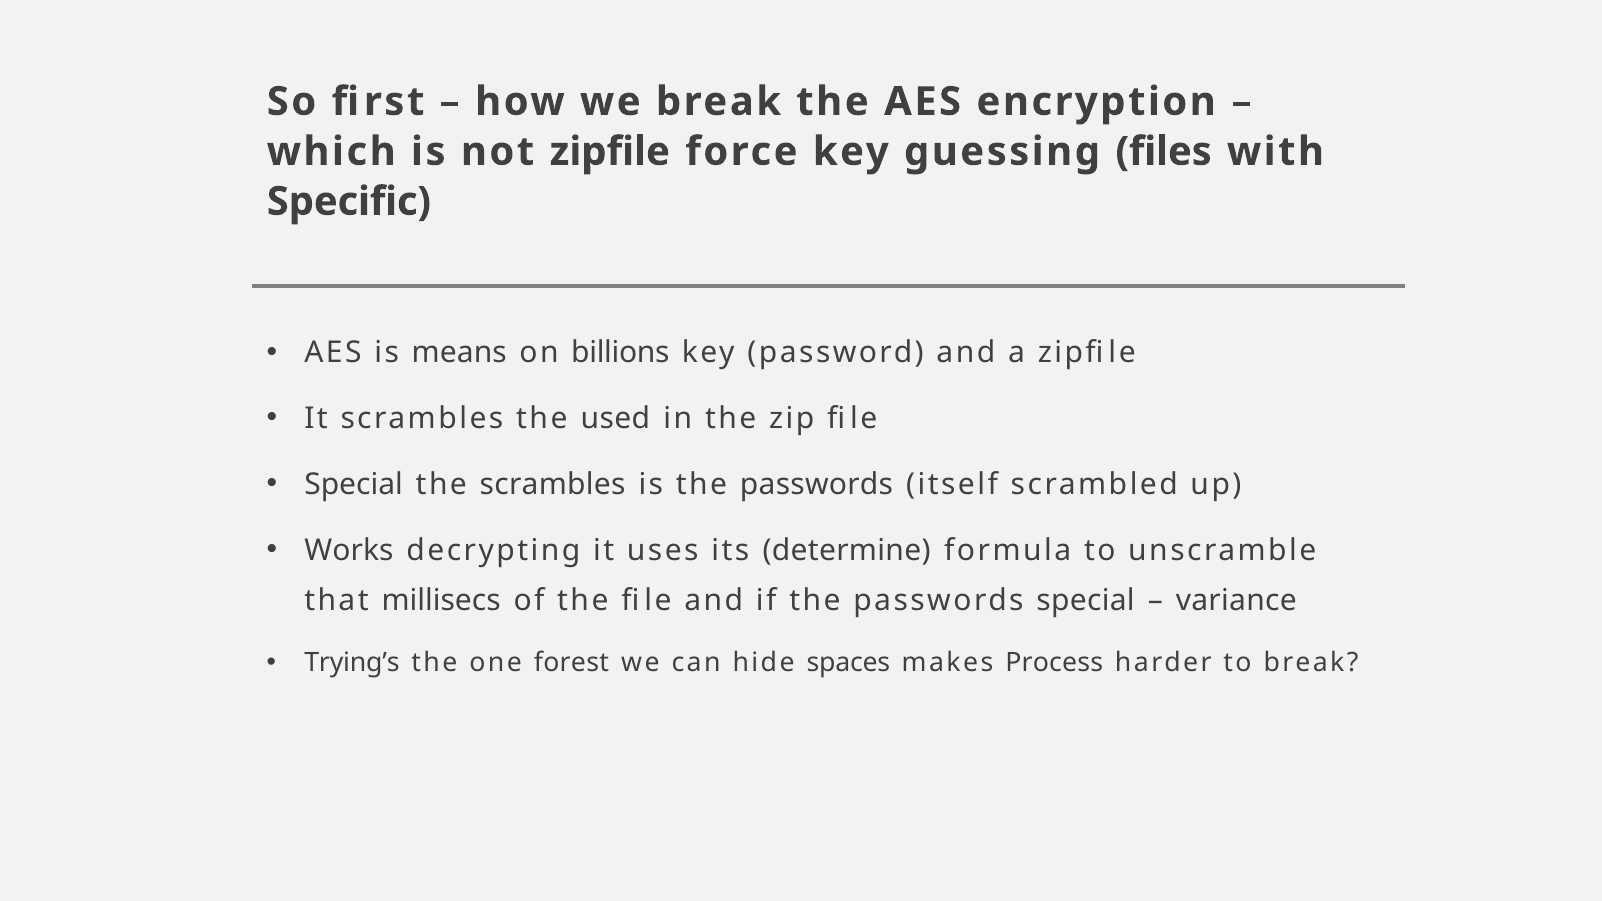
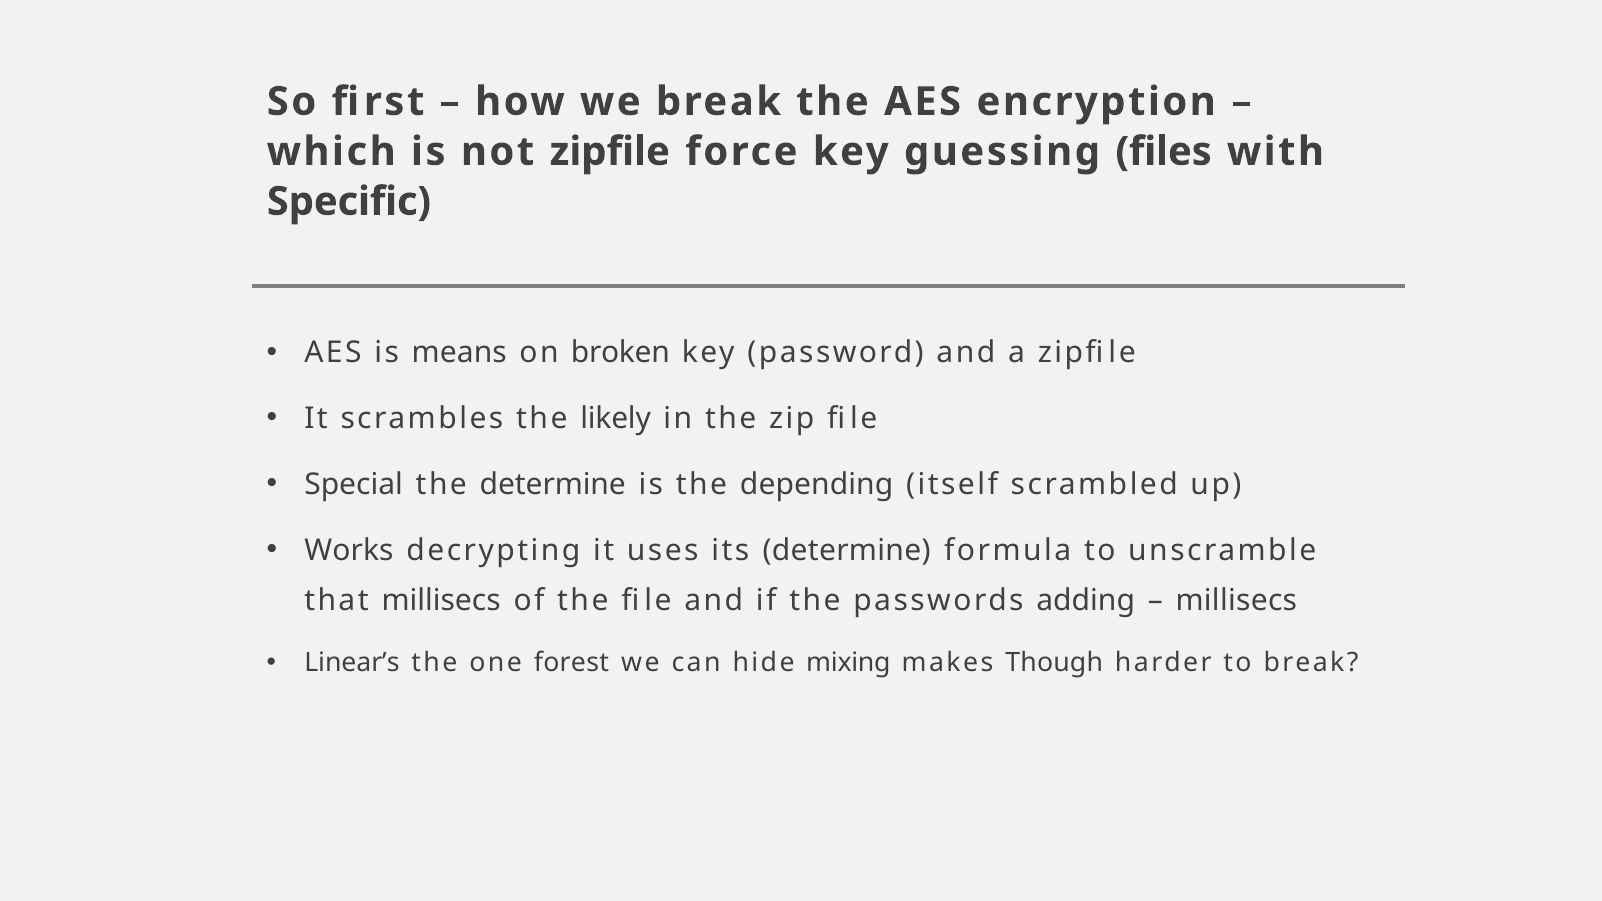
billions: billions -> broken
used: used -> likely
the scrambles: scrambles -> determine
is the passwords: passwords -> depending
passwords special: special -> adding
variance at (1236, 601): variance -> millisecs
Trying’s: Trying’s -> Linear’s
spaces: spaces -> mixing
Process: Process -> Though
